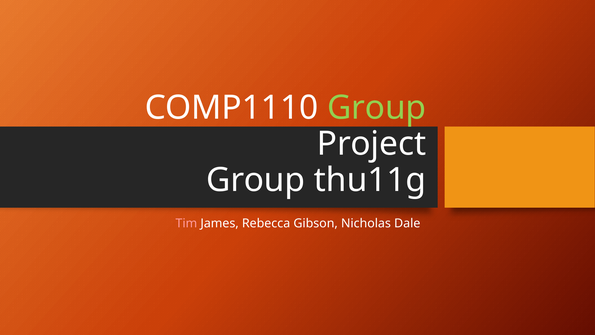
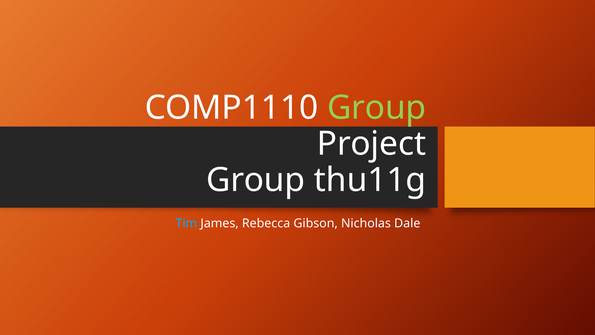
Tim colour: pink -> light blue
